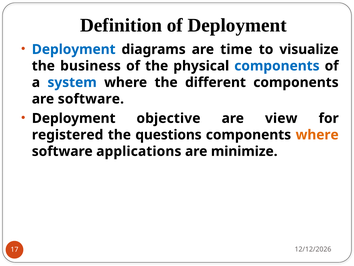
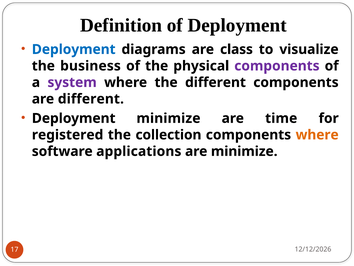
time: time -> class
components at (277, 66) colour: blue -> purple
system colour: blue -> purple
are software: software -> different
Deployment objective: objective -> minimize
view: view -> time
questions: questions -> collection
